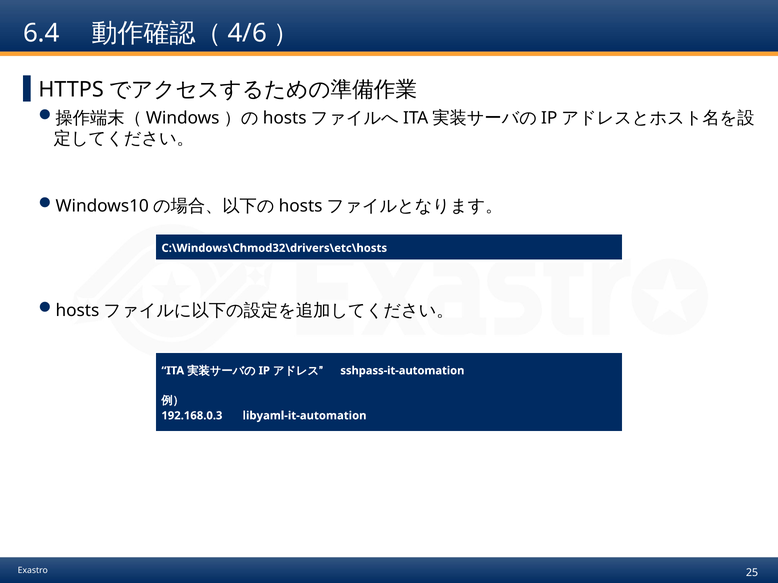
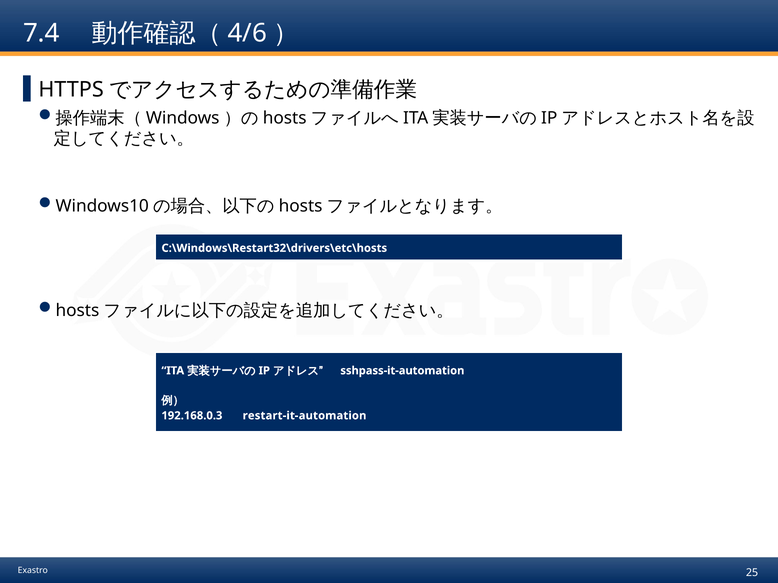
6.4: 6.4 -> 7.4
C:\Windows\Chmod32\drivers\etc\hosts: C:\Windows\Chmod32\drivers\etc\hosts -> C:\Windows\Restart32\drivers\etc\hosts
libyaml-it-automation: libyaml-it-automation -> restart-it-automation
